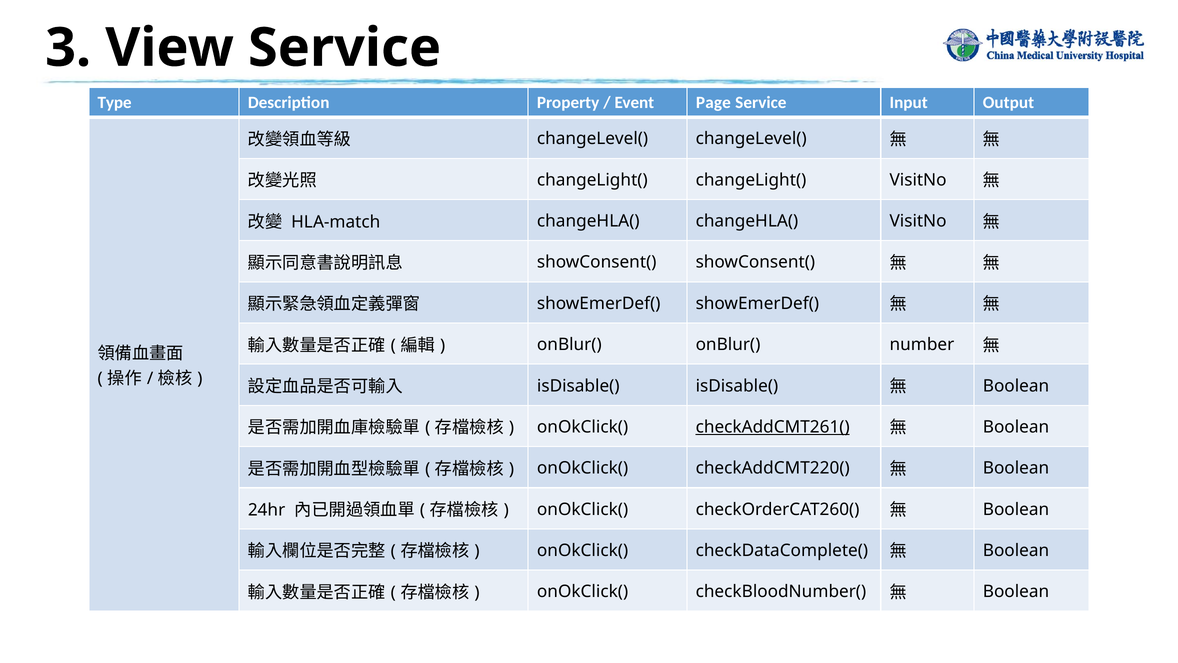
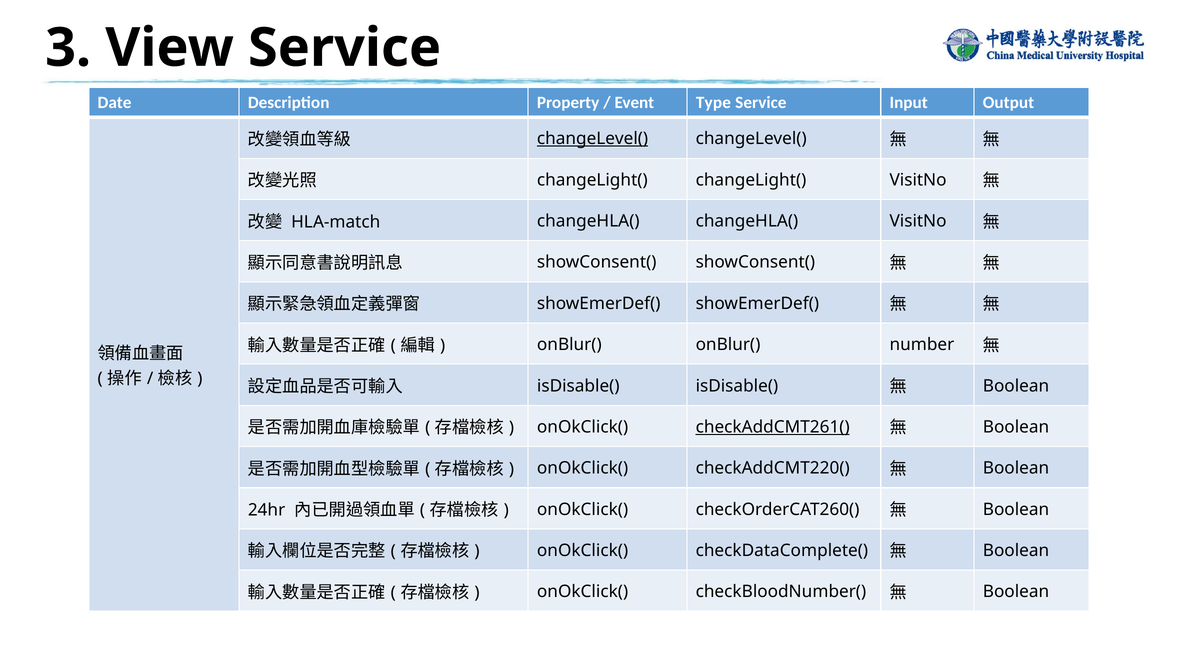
Type: Type -> Date
Page: Page -> Type
changeLevel( at (593, 139) underline: none -> present
